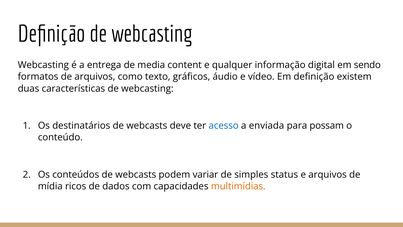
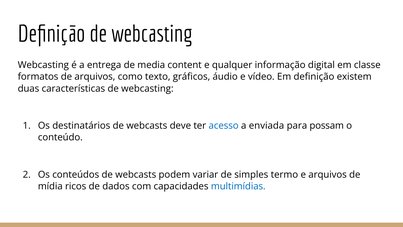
sendo: sendo -> classe
status: status -> termo
multimídias colour: orange -> blue
